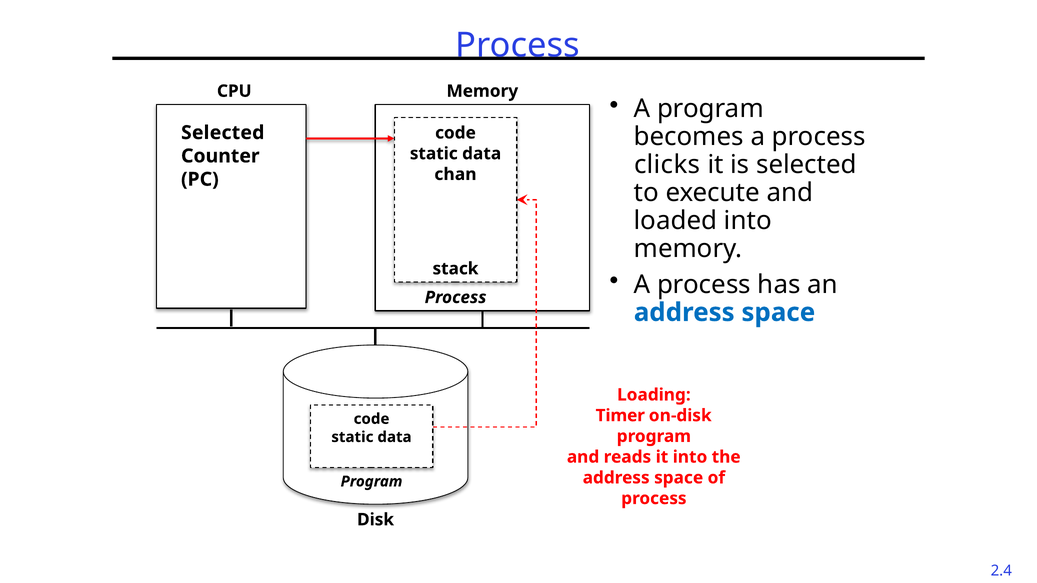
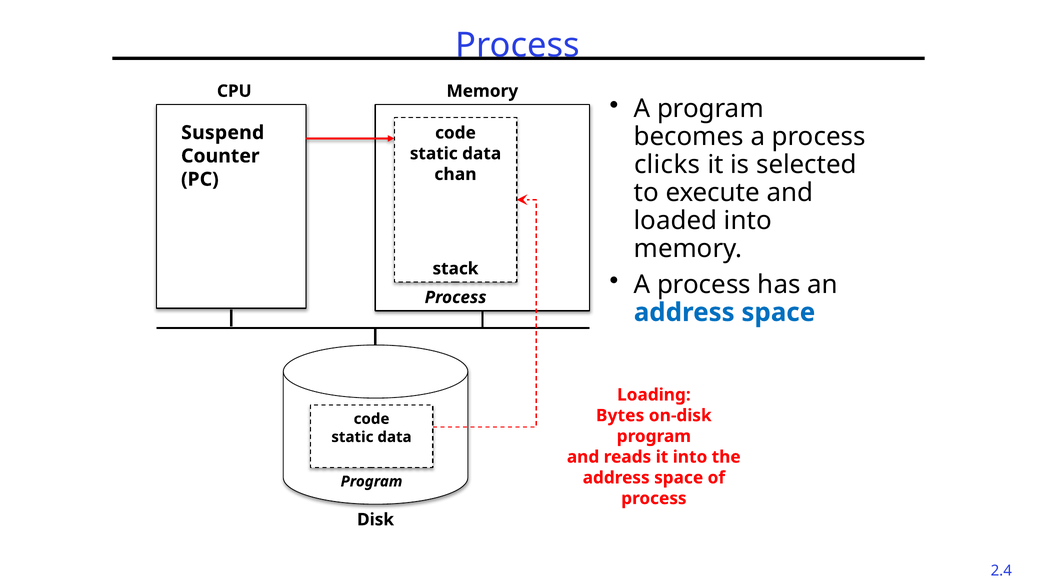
Selected at (223, 133): Selected -> Suspend
Timer: Timer -> Bytes
